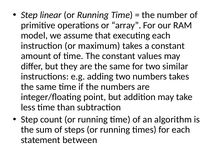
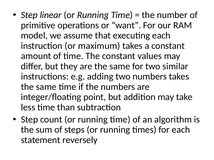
array: array -> want
between: between -> reversely
